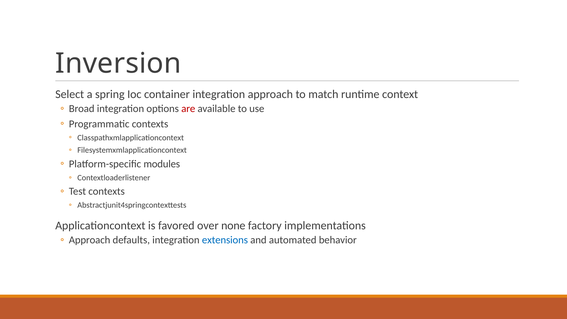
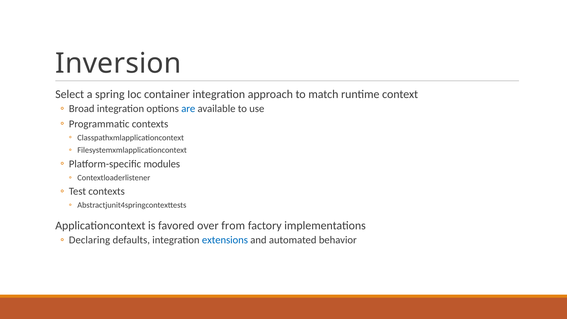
are colour: red -> blue
none: none -> from
Approach at (90, 240): Approach -> Declaring
